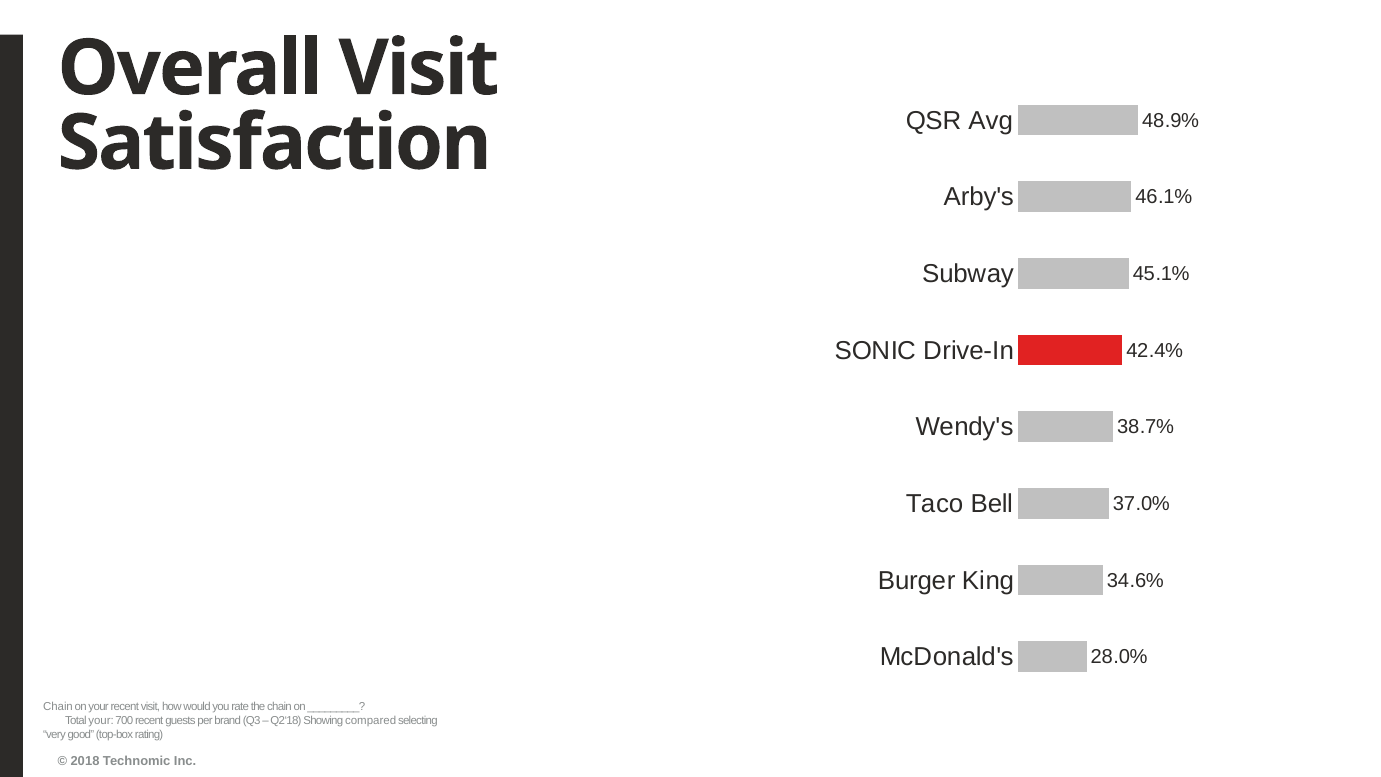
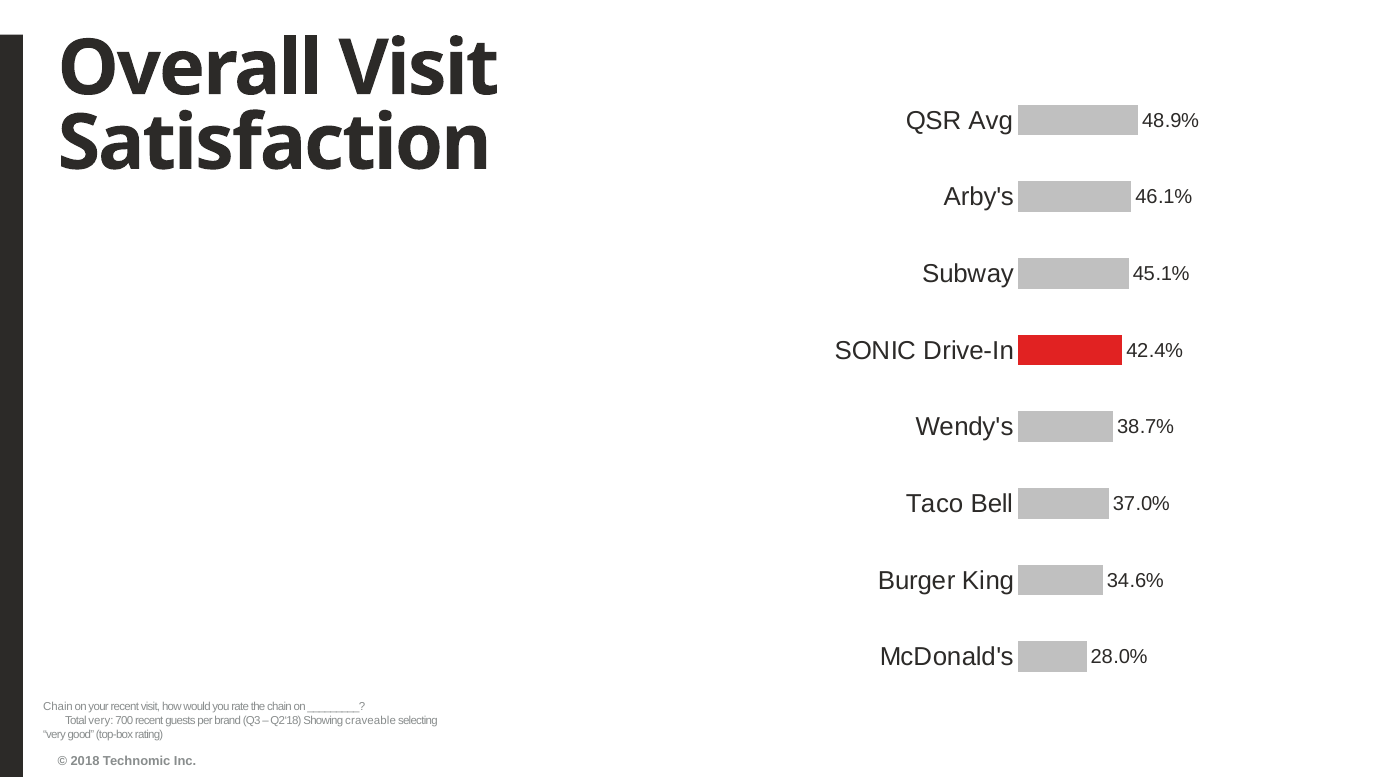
Total your: your -> very
compared: compared -> craveable
